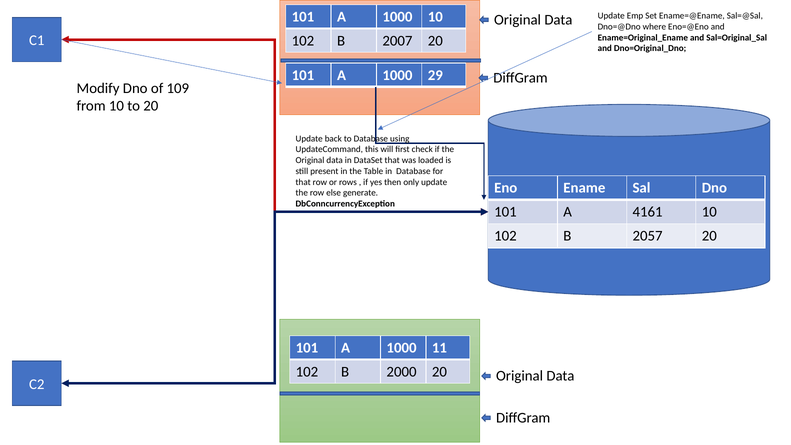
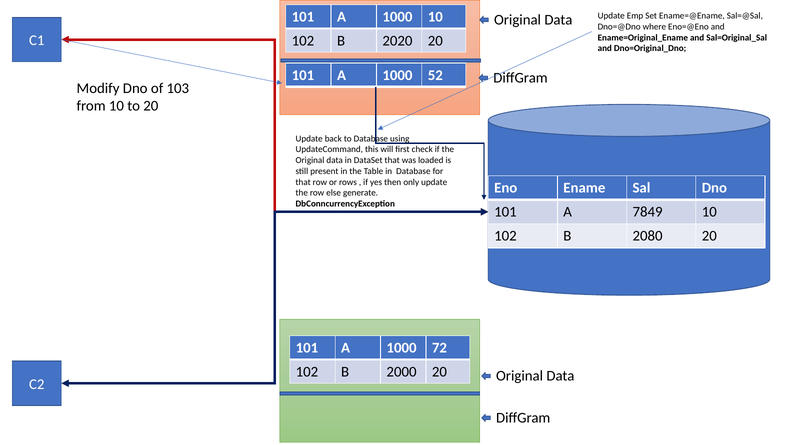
2007: 2007 -> 2020
29: 29 -> 52
109: 109 -> 103
4161: 4161 -> 7849
2057: 2057 -> 2080
11: 11 -> 72
